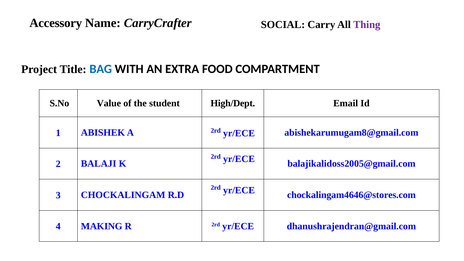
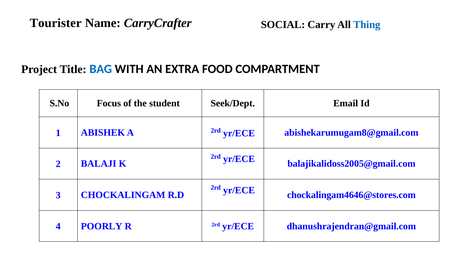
Accessory: Accessory -> Tourister
Thing colour: purple -> blue
Value: Value -> Focus
High/Dept: High/Dept -> Seek/Dept
MAKING: MAKING -> POORLY
